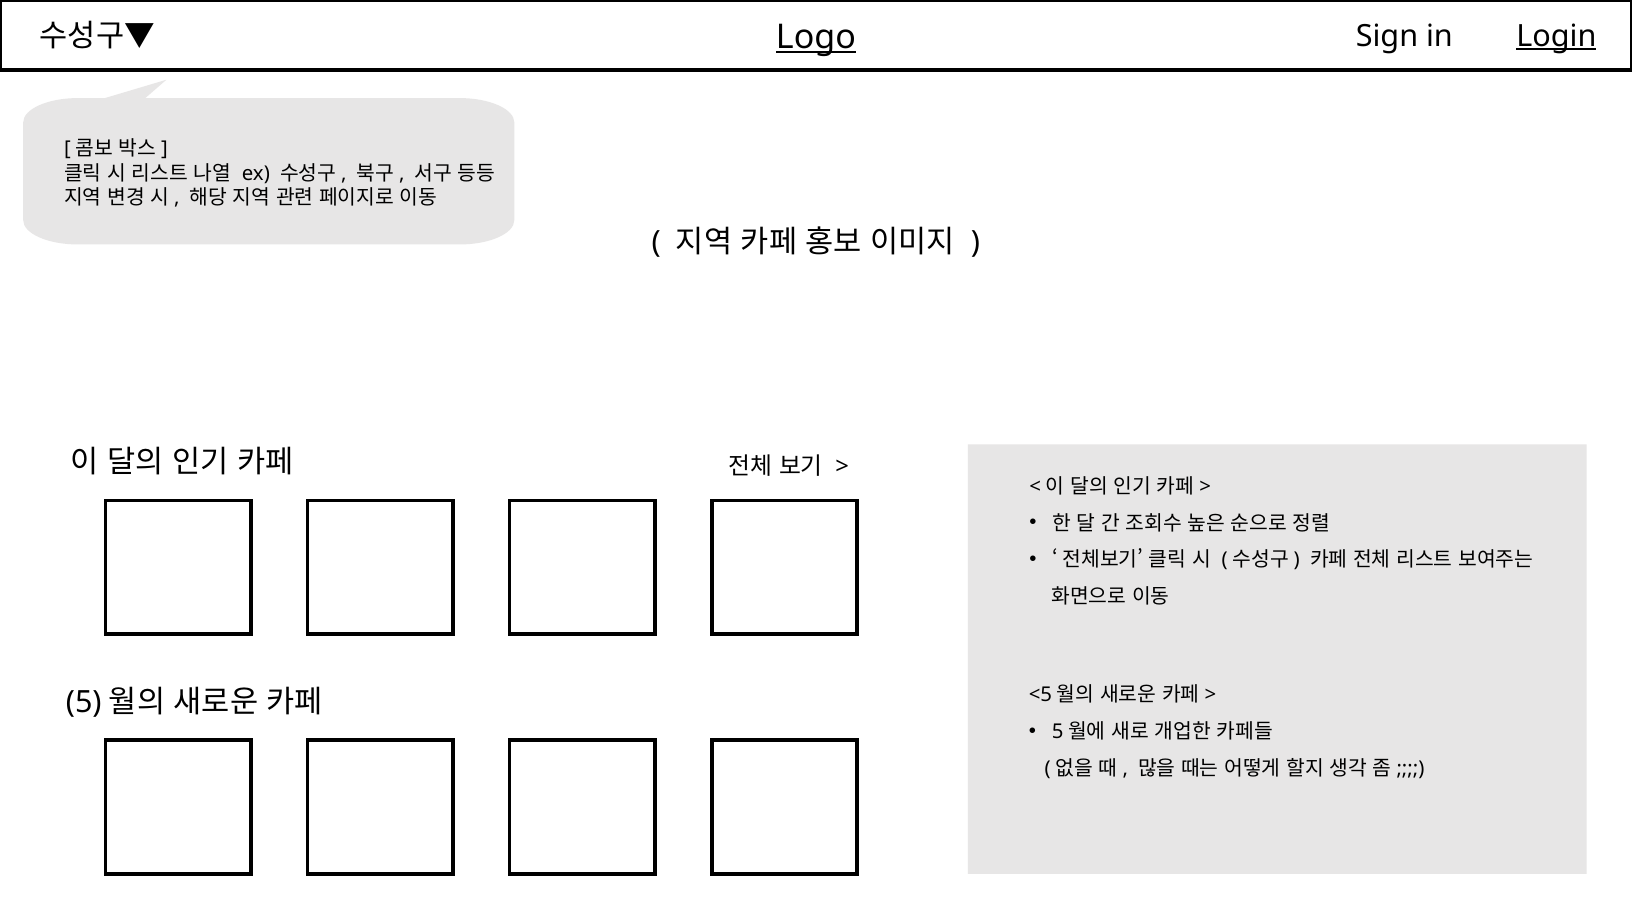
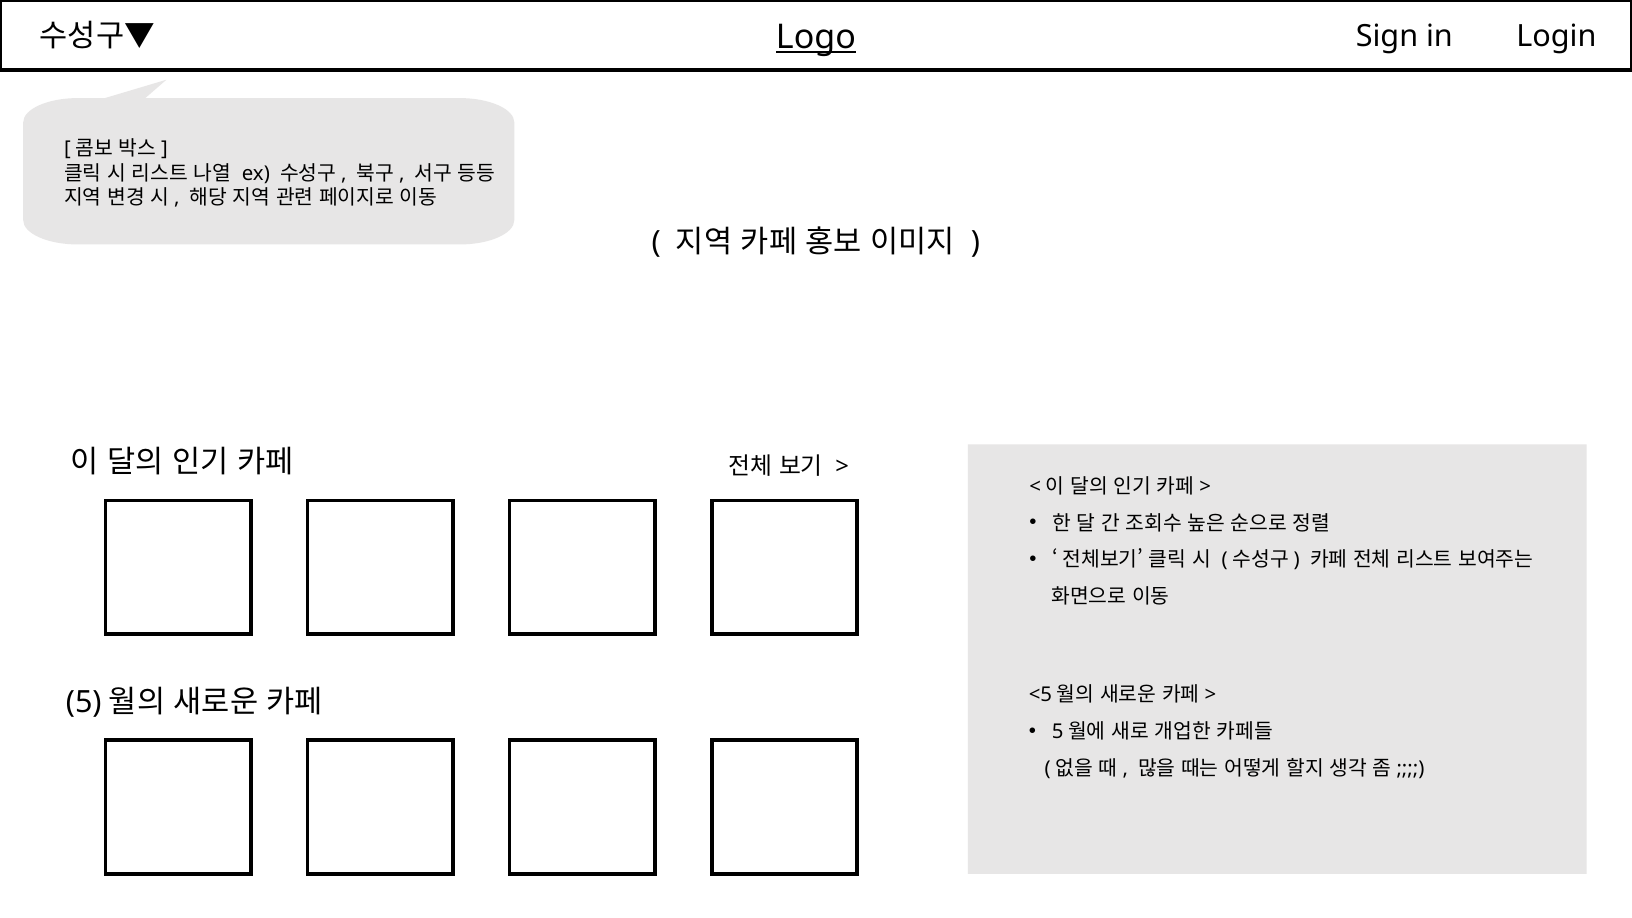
Login underline: present -> none
